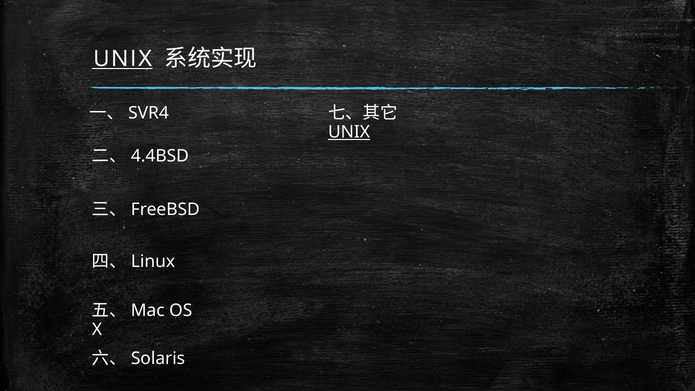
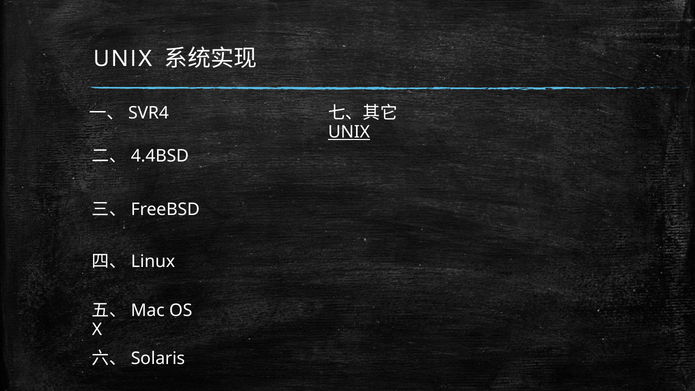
UNIX at (122, 59) underline: present -> none
